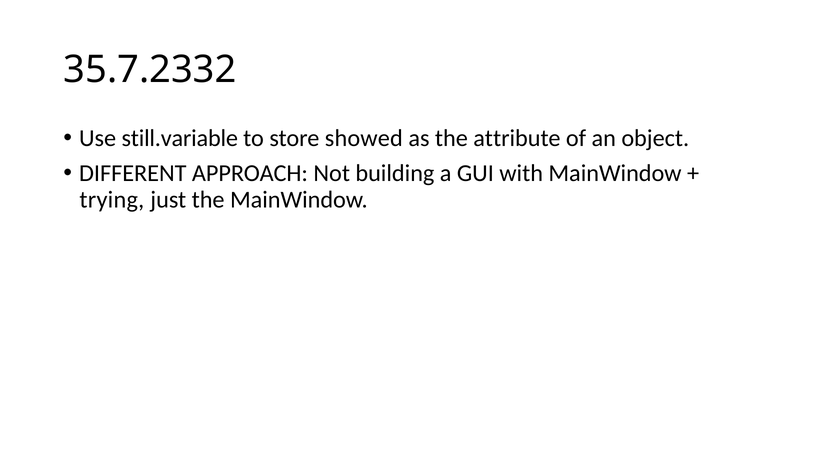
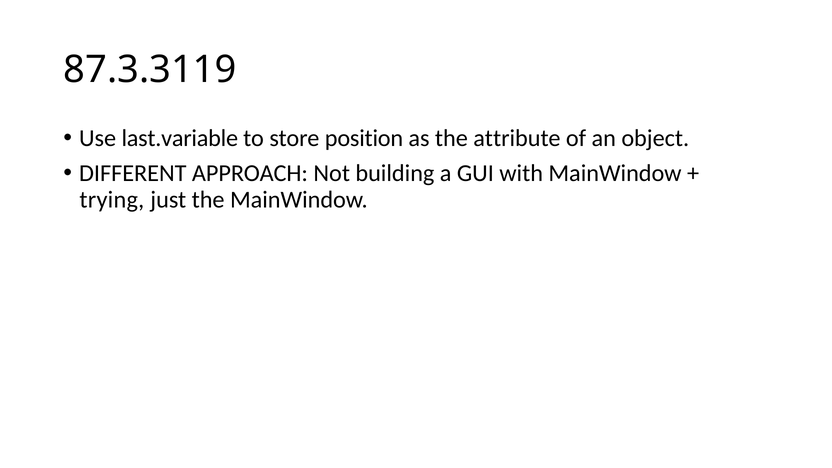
35.7.2332: 35.7.2332 -> 87.3.3119
still.variable: still.variable -> last.variable
showed: showed -> position
